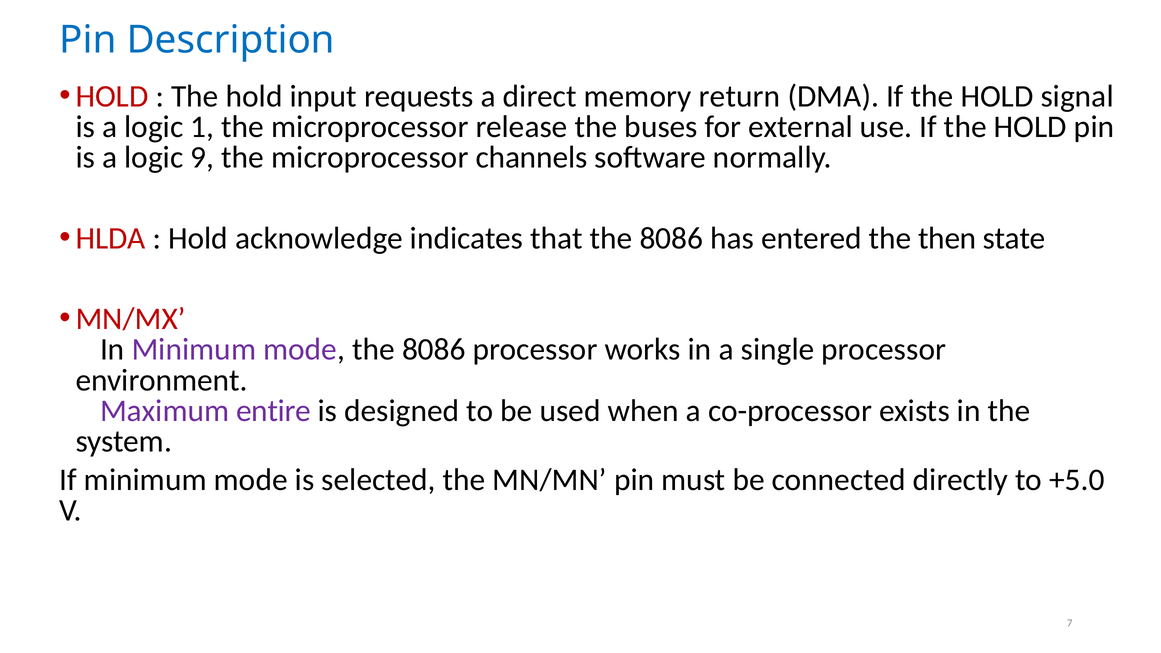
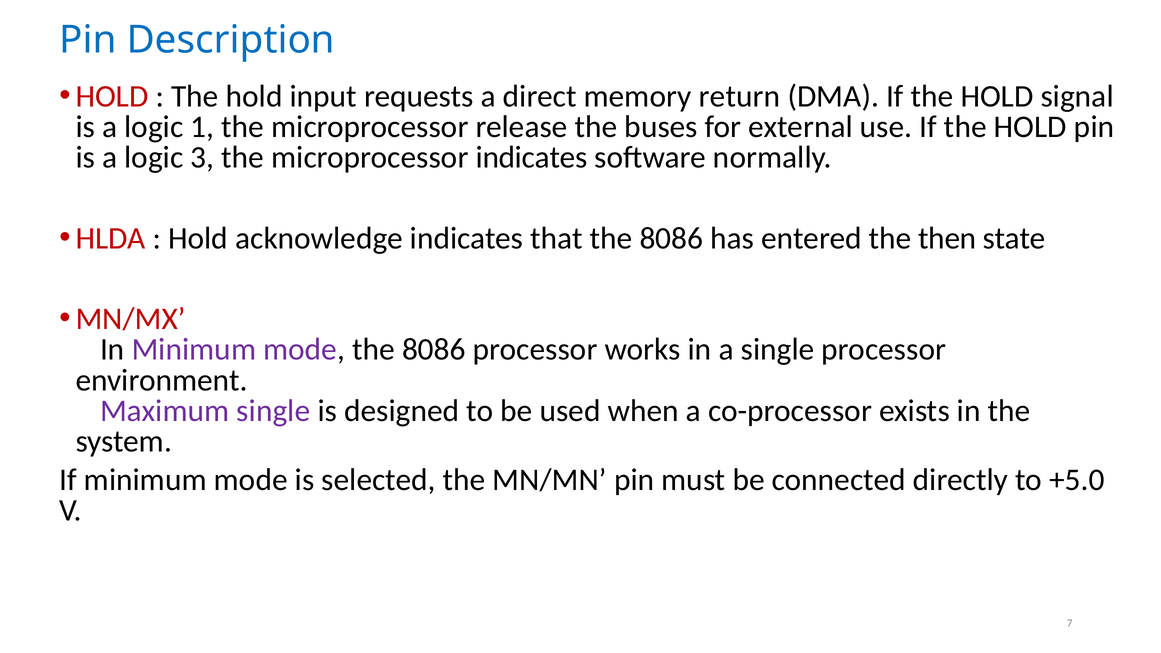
9: 9 -> 3
microprocessor channels: channels -> indicates
Maximum entire: entire -> single
